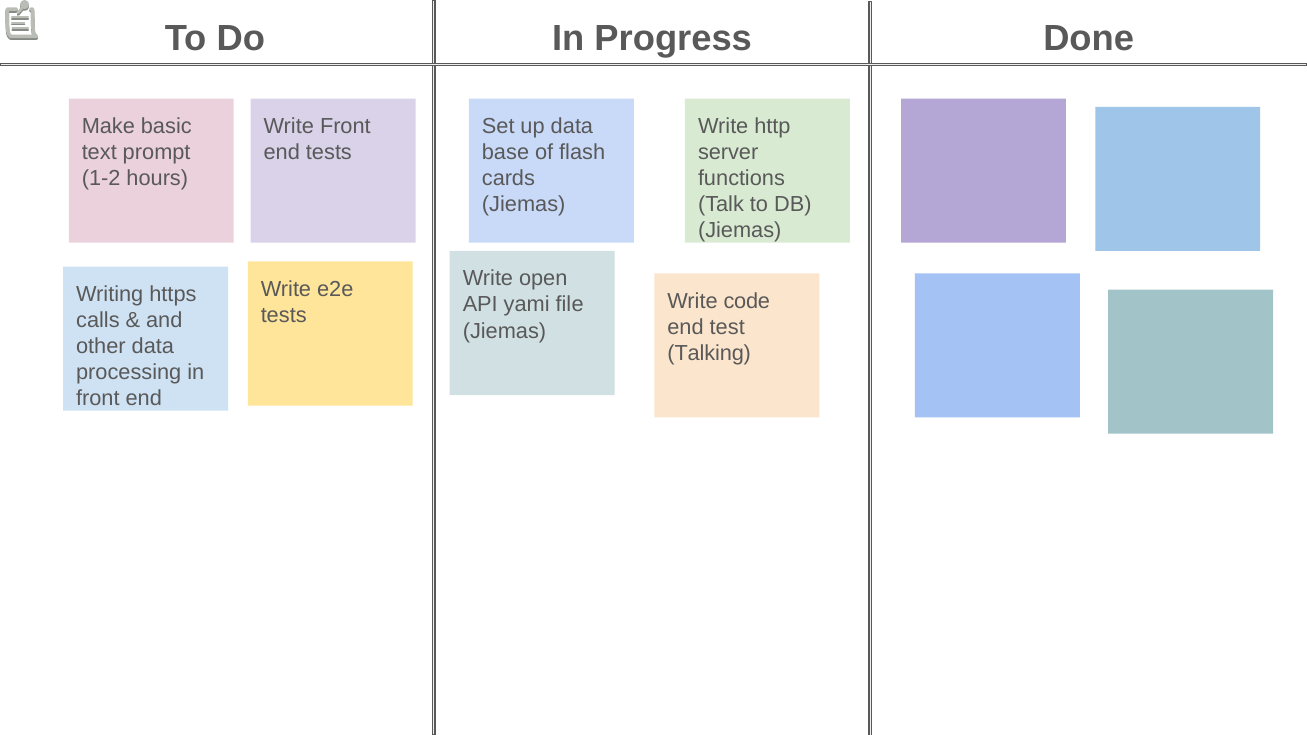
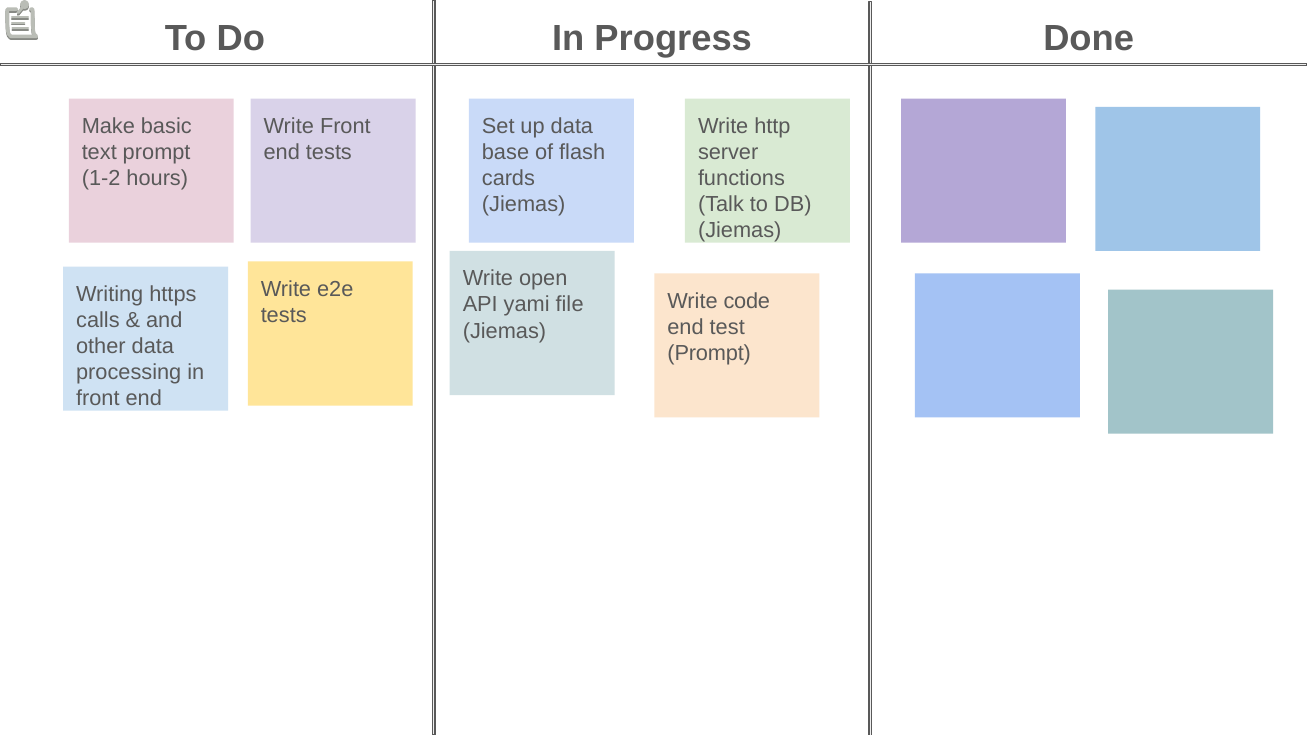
Talking at (709, 353): Talking -> Prompt
